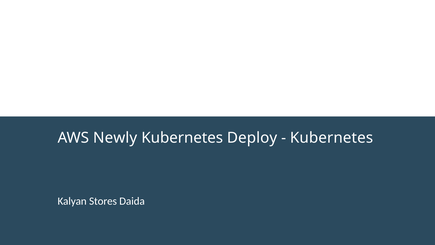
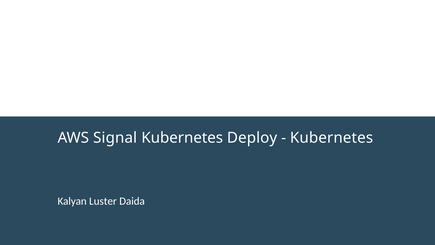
Newly: Newly -> Signal
Stores: Stores -> Luster
